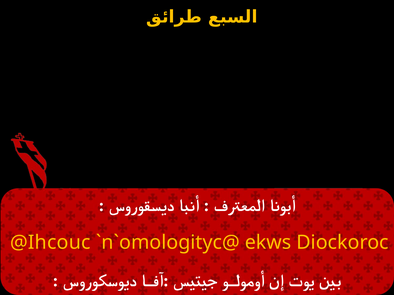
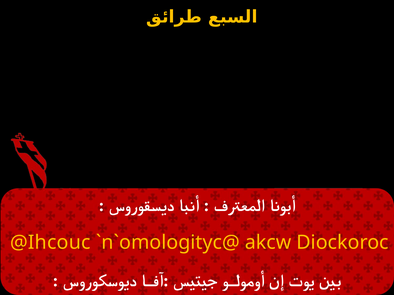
ekws: ekws -> akcw
